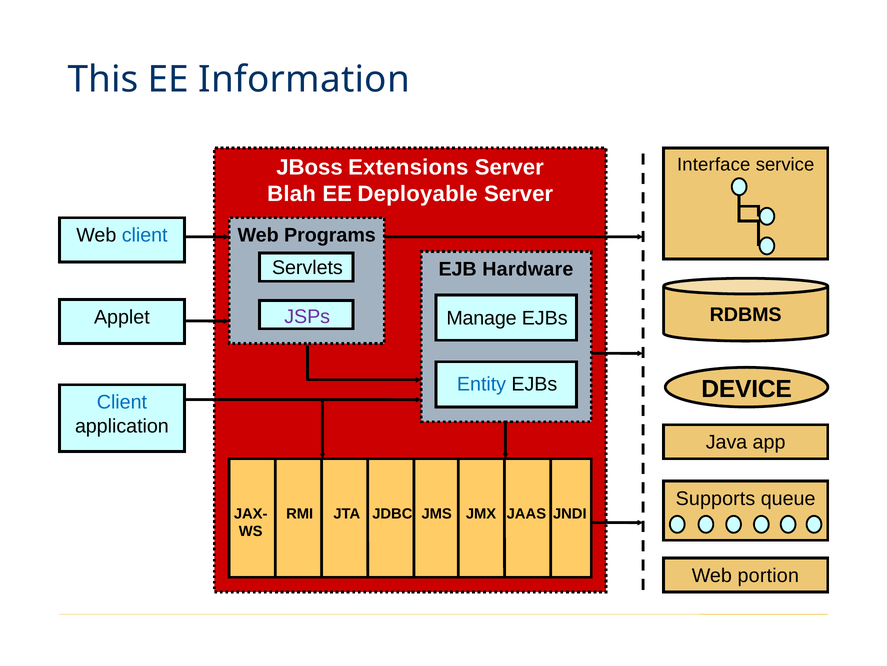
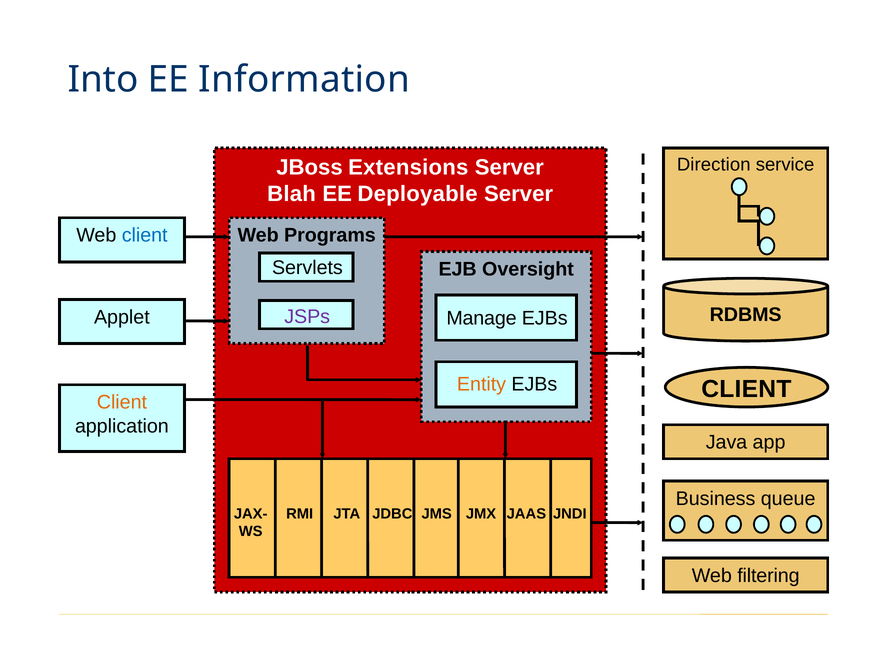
This: This -> Into
Interface: Interface -> Direction
Hardware: Hardware -> Oversight
Entity colour: blue -> orange
DEVICE at (747, 388): DEVICE -> CLIENT
Client at (122, 402) colour: blue -> orange
Supports: Supports -> Business
portion: portion -> filtering
